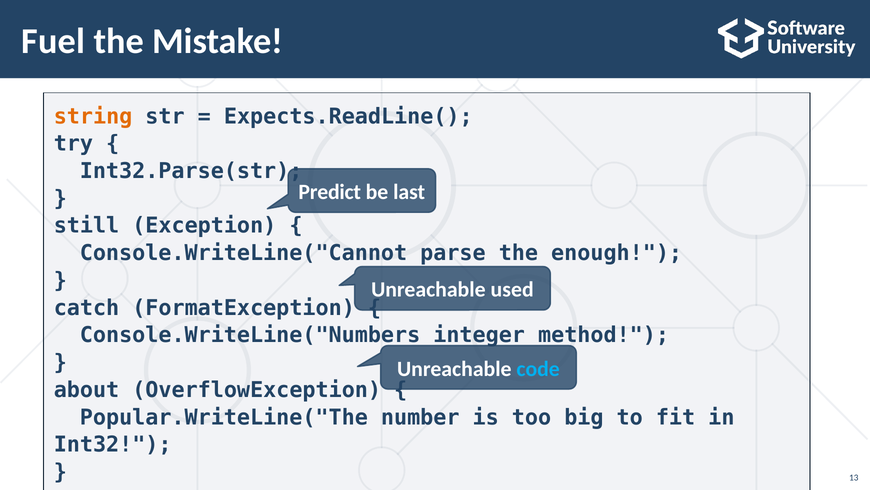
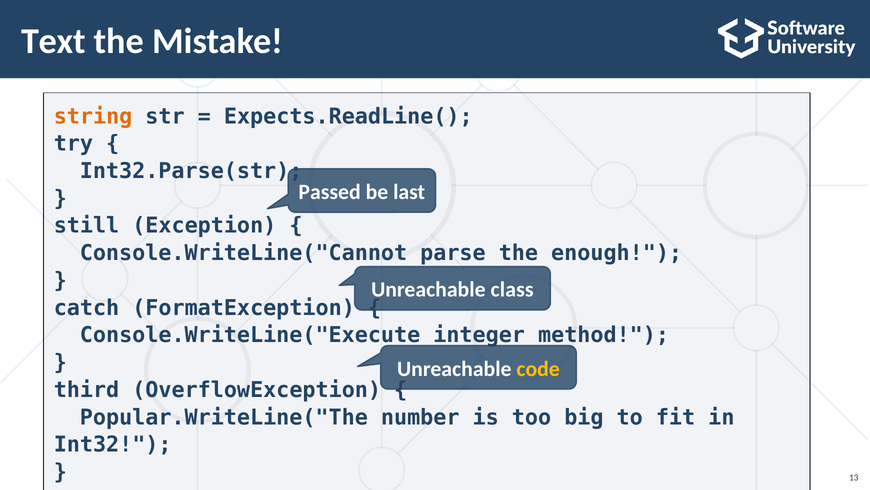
Fuel: Fuel -> Text
Predict: Predict -> Passed
used: used -> class
Console.WriteLine("Numbers: Console.WriteLine("Numbers -> Console.WriteLine("Execute
code colour: light blue -> yellow
about: about -> third
